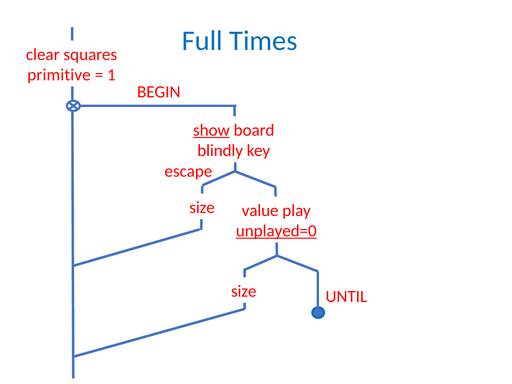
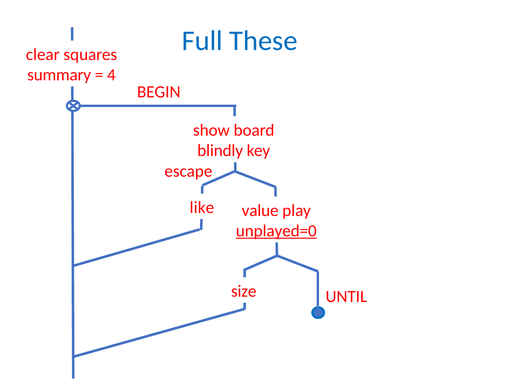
Times: Times -> These
primitive: primitive -> summary
1: 1 -> 4
show underline: present -> none
size at (202, 207): size -> like
